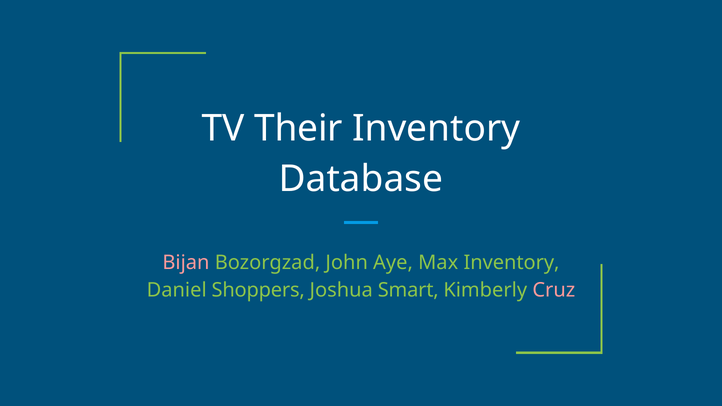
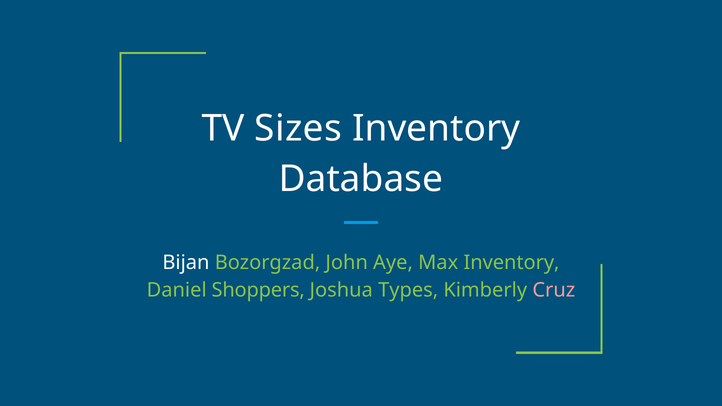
Their: Their -> Sizes
Bijan colour: pink -> white
Smart: Smart -> Types
